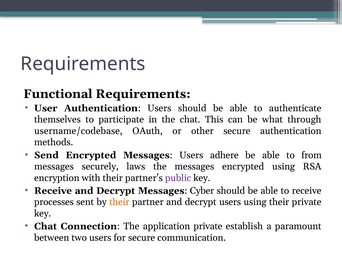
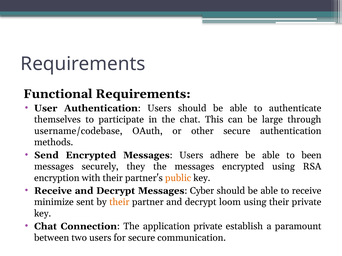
what: what -> large
from: from -> been
laws: laws -> they
public colour: purple -> orange
processes: processes -> minimize
decrypt users: users -> loom
